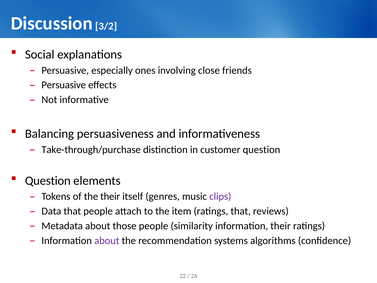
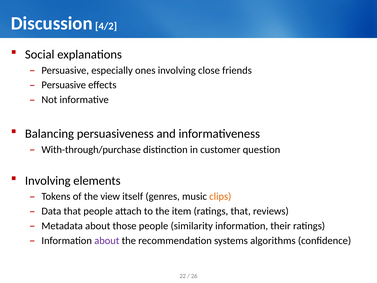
3/2: 3/2 -> 4/2
Take-through/purchase: Take-through/purchase -> With-through/purchase
Question at (48, 181): Question -> Involving
the their: their -> view
clips colour: purple -> orange
